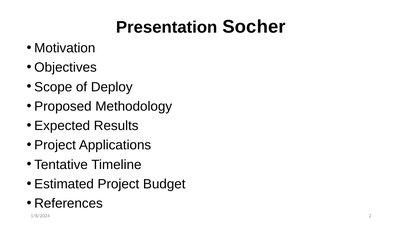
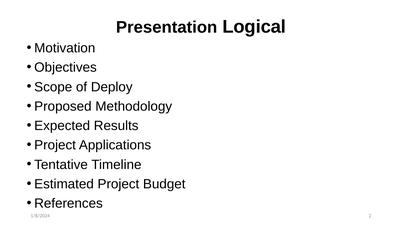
Socher: Socher -> Logical
